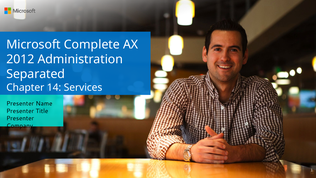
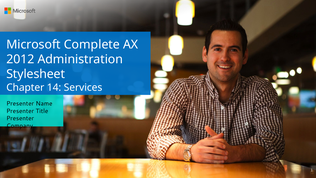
Separated: Separated -> Stylesheet
